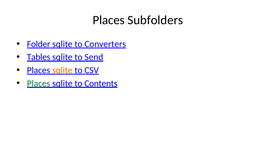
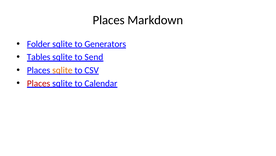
Subfolders: Subfolders -> Markdown
Converters: Converters -> Generators
Places at (39, 83) colour: green -> red
Contents: Contents -> Calendar
